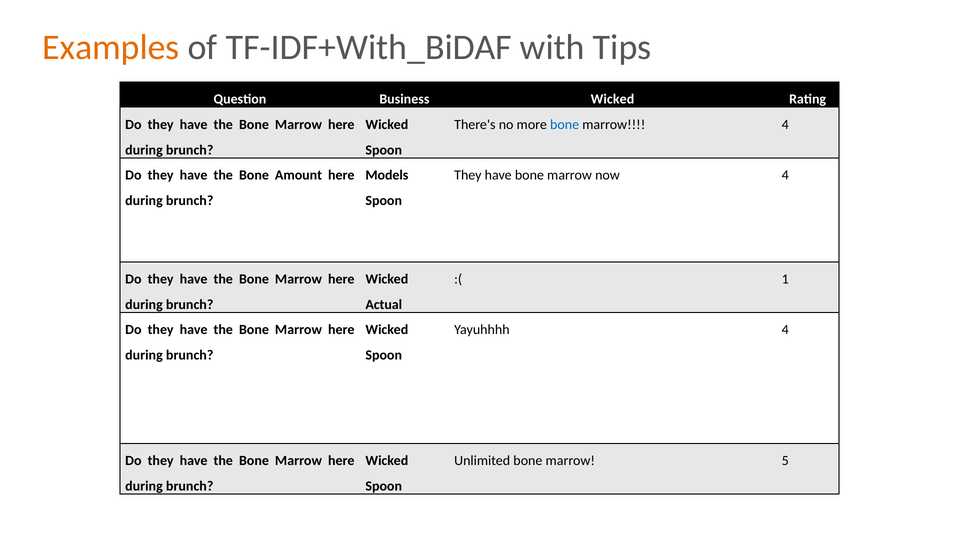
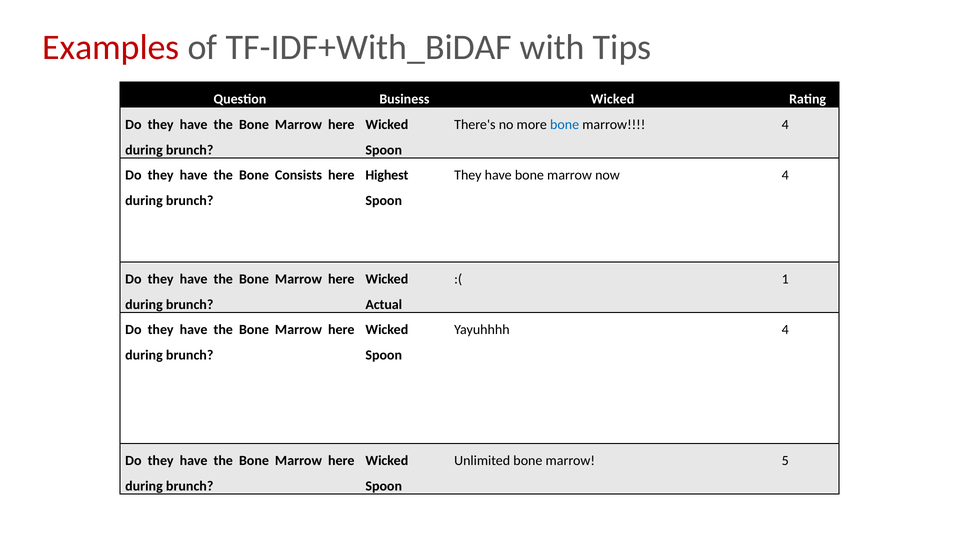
Examples colour: orange -> red
Amount: Amount -> Consists
Models: Models -> Highest
